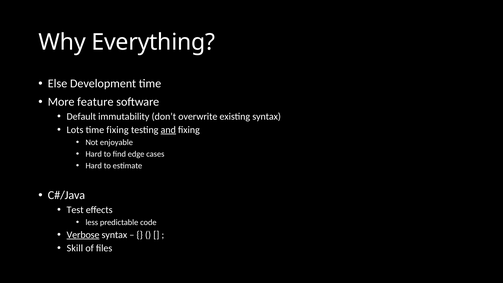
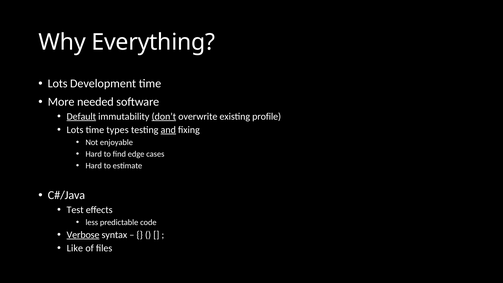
Else at (58, 84): Else -> Lots
feature: feature -> needed
Default underline: none -> present
don’t underline: none -> present
existing syntax: syntax -> profile
time fixing: fixing -> types
Skill: Skill -> Like
